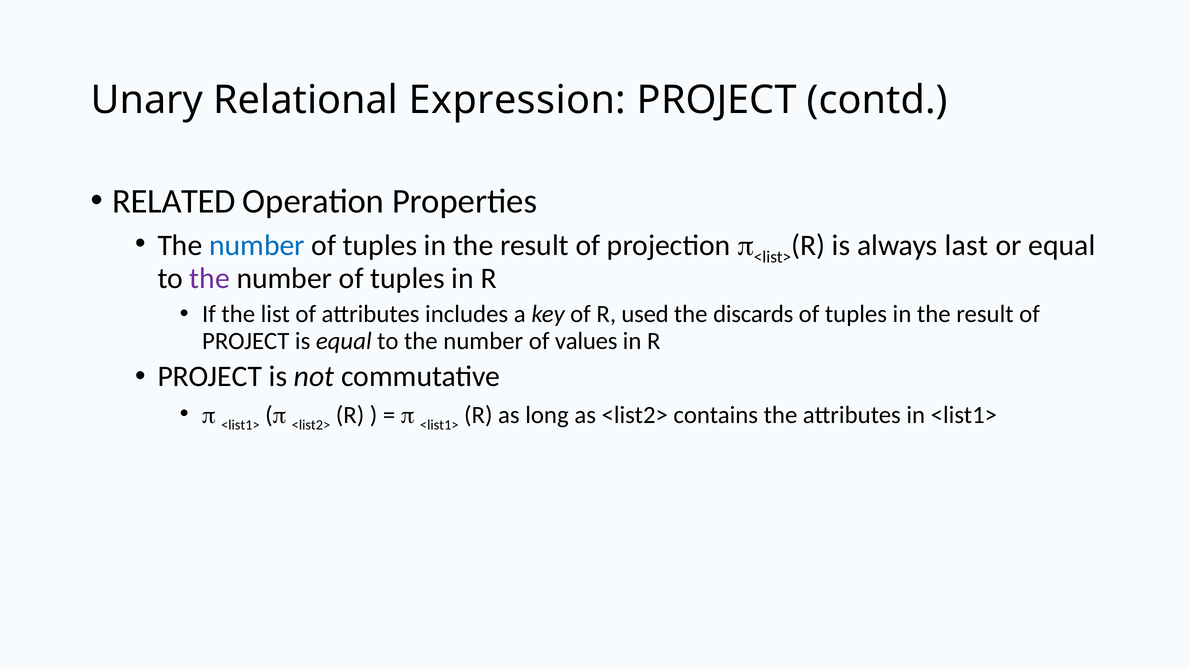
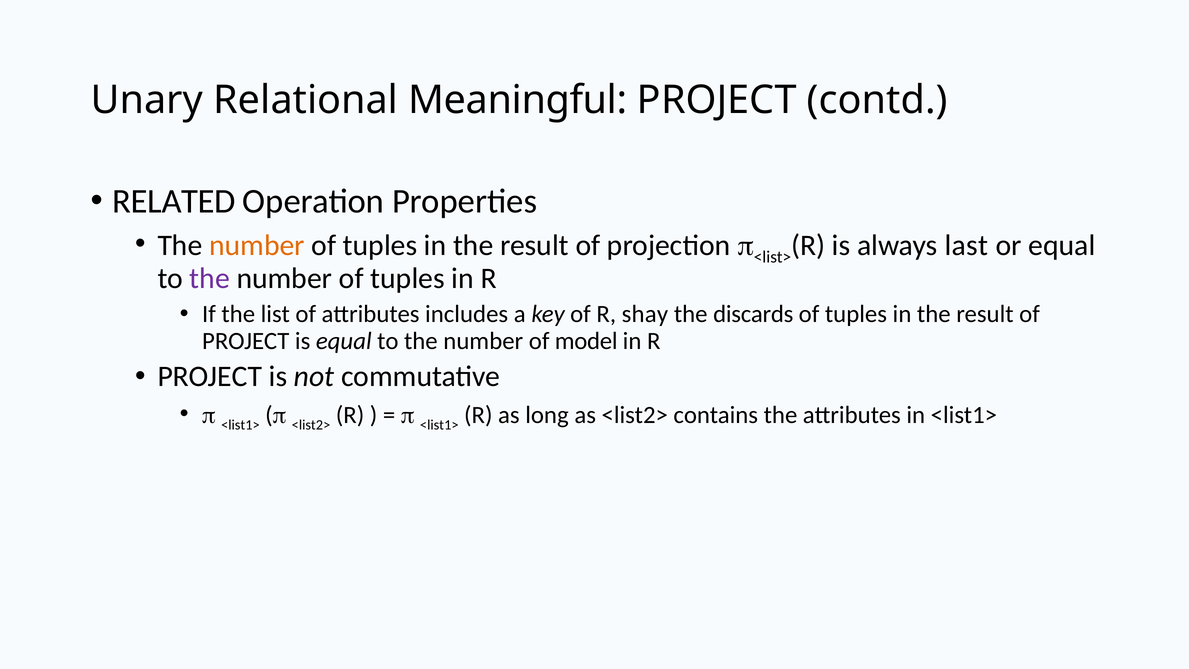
Expression: Expression -> Meaningful
number at (257, 246) colour: blue -> orange
used: used -> shay
values: values -> model
